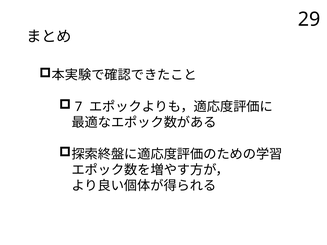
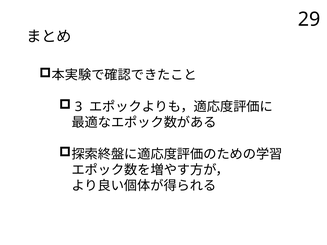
7: 7 -> 3
